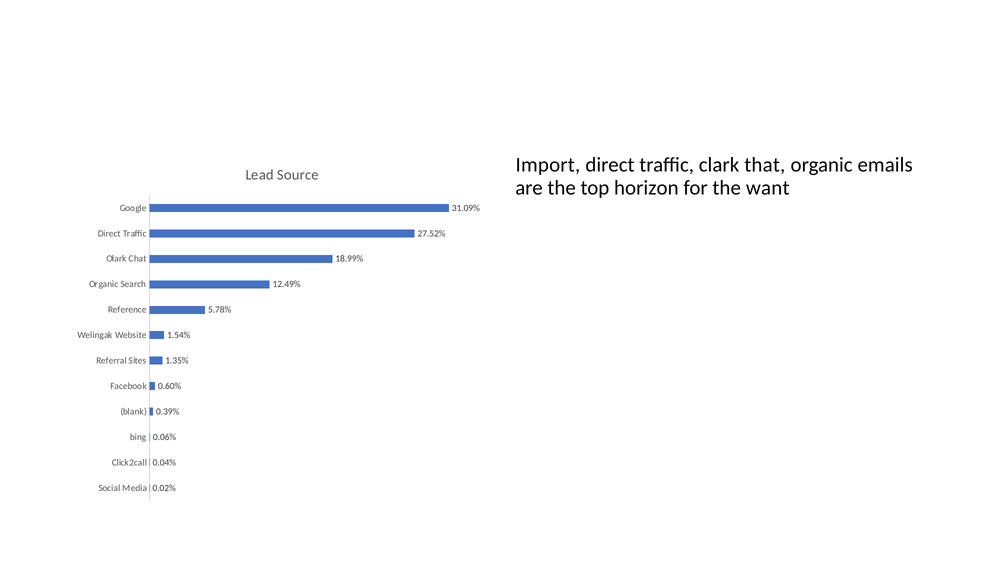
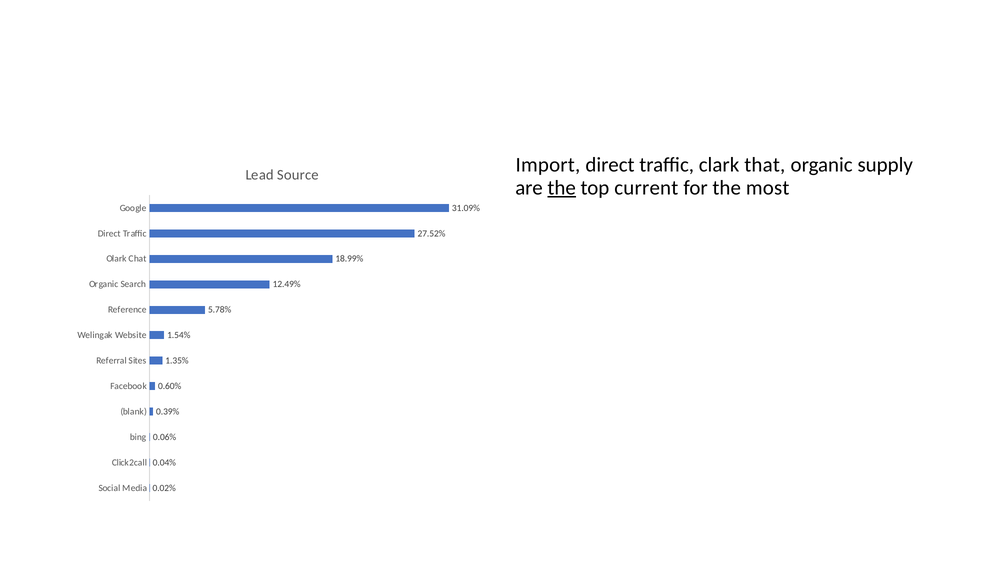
emails: emails -> supply
the at (562, 188) underline: none -> present
horizon: horizon -> current
want: want -> most
